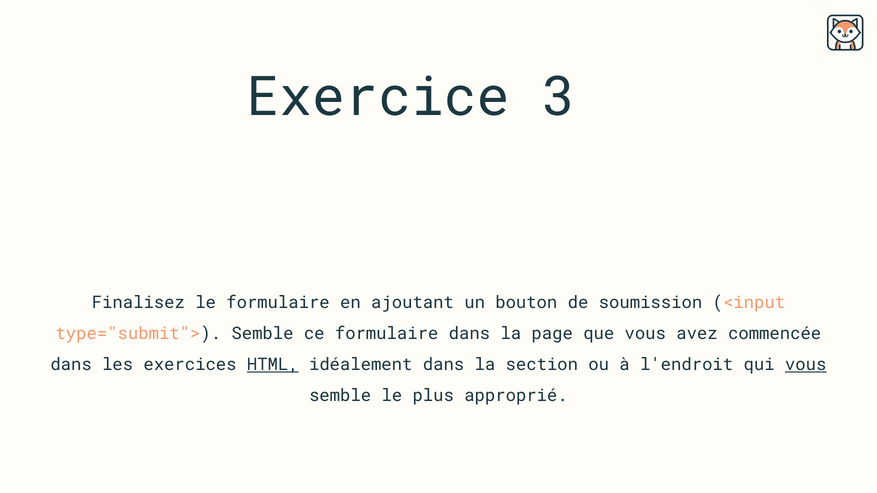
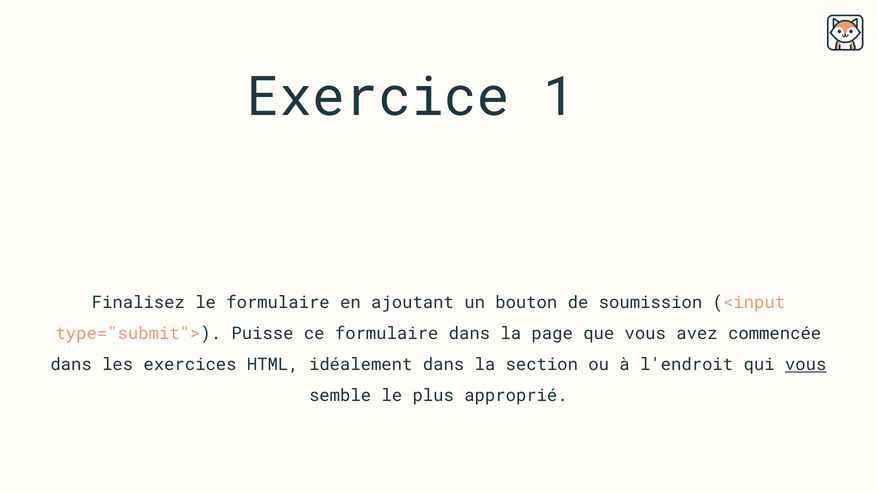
3: 3 -> 1
type="submit"> Semble: Semble -> Puisse
HTML underline: present -> none
